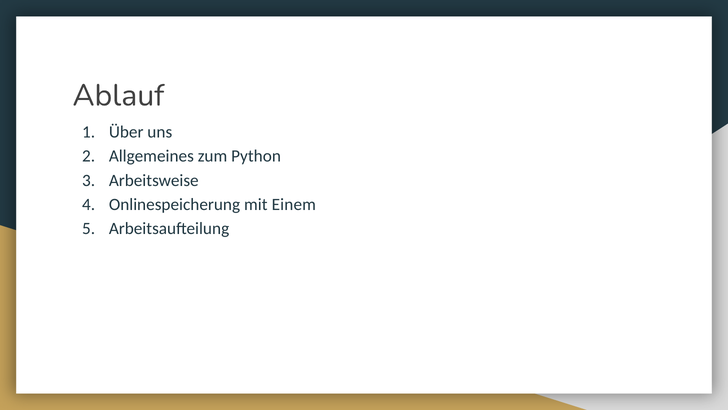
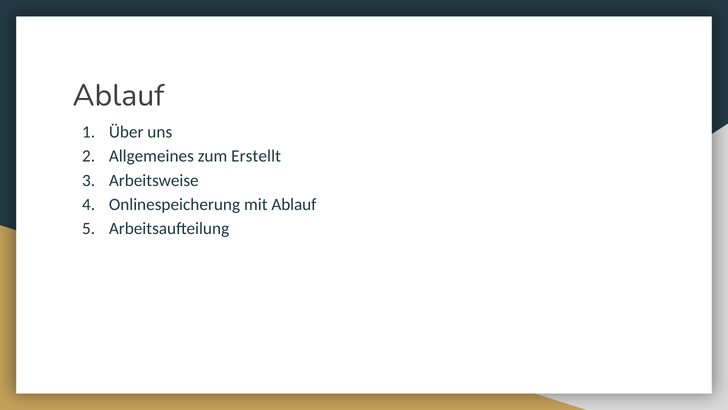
Python: Python -> Erstellt
mit Einem: Einem -> Ablauf
